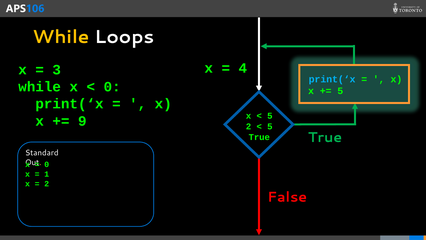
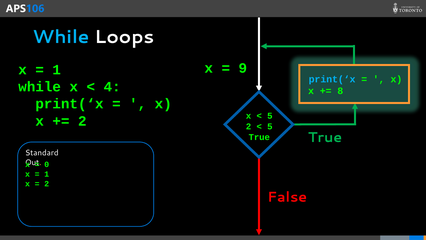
While at (61, 37) colour: yellow -> light blue
4: 4 -> 9
3 at (57, 70): 3 -> 1
0 at (112, 87): 0 -> 4
5 at (340, 91): 5 -> 8
9 at (82, 121): 9 -> 2
